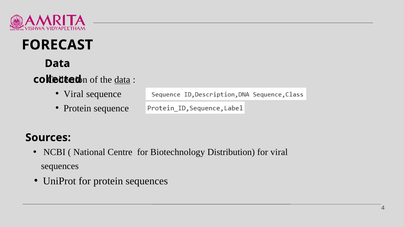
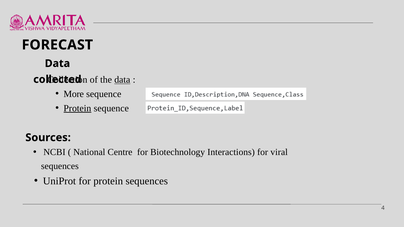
Viral at (74, 94): Viral -> More
Protein at (77, 108) underline: none -> present
Distribution: Distribution -> Interactions
